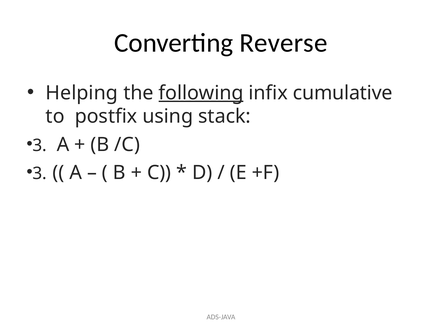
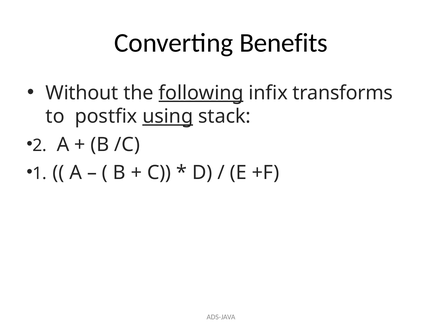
Reverse: Reverse -> Benefits
Helping: Helping -> Without
cumulative: cumulative -> transforms
using underline: none -> present
3 at (40, 145): 3 -> 2
3 at (40, 173): 3 -> 1
